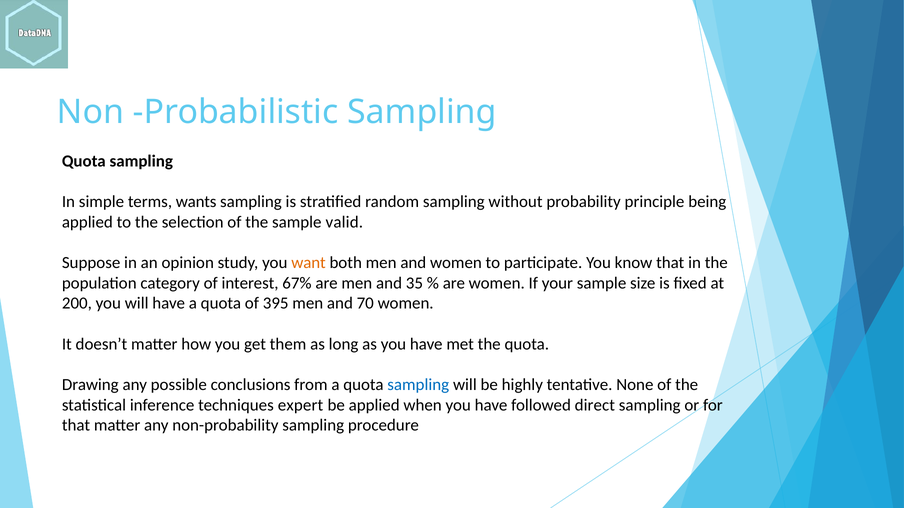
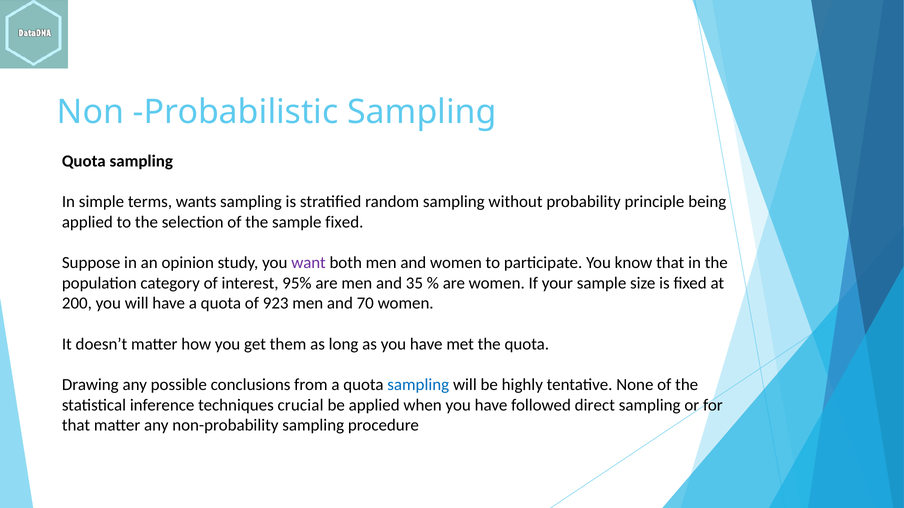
sample valid: valid -> fixed
want colour: orange -> purple
67%: 67% -> 95%
395: 395 -> 923
expert: expert -> crucial
